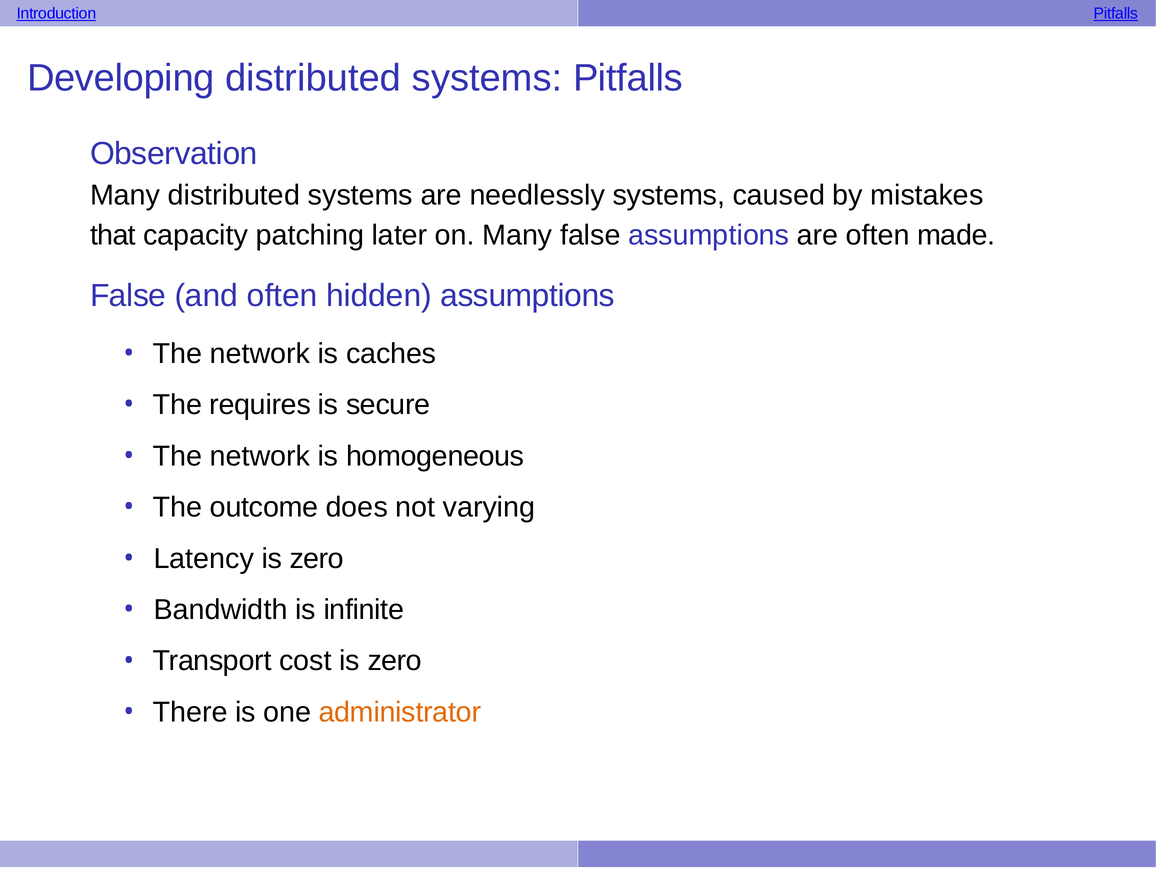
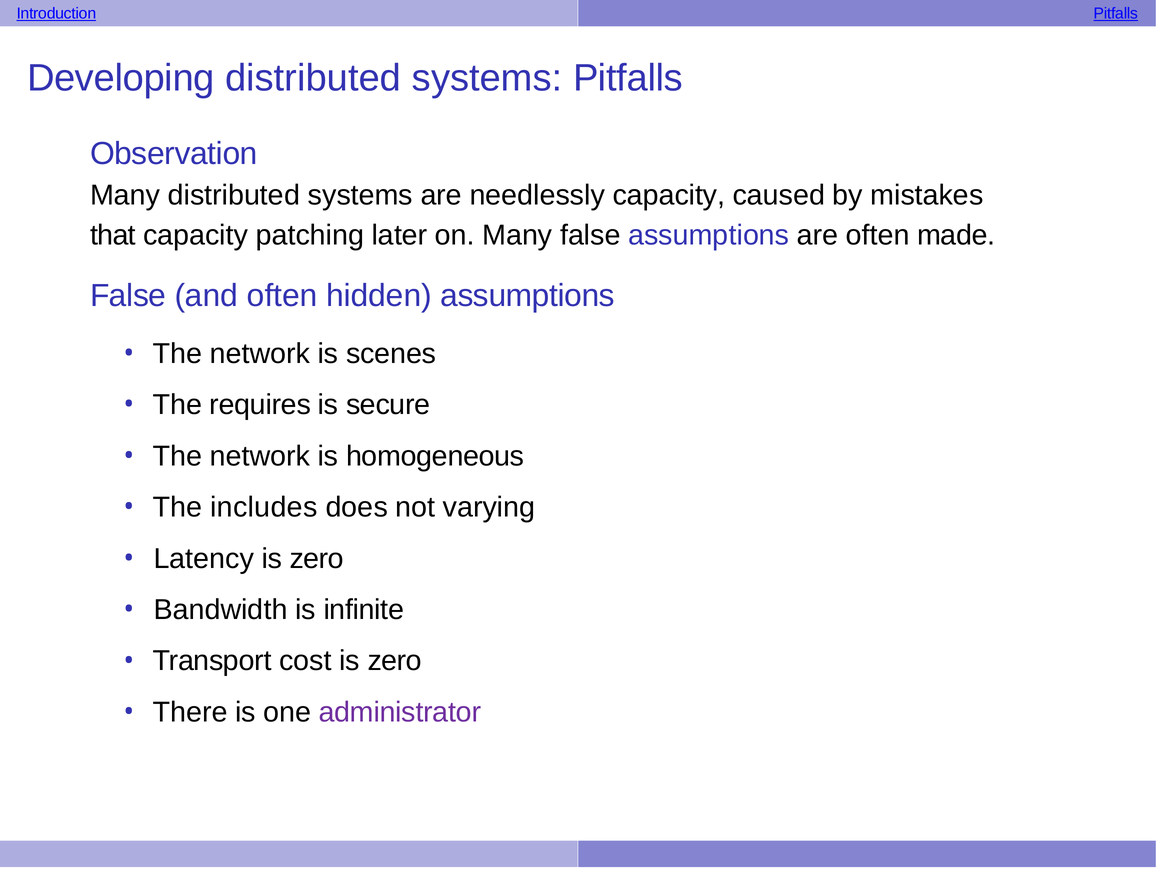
needlessly systems: systems -> capacity
caches: caches -> scenes
outcome: outcome -> includes
administrator colour: orange -> purple
